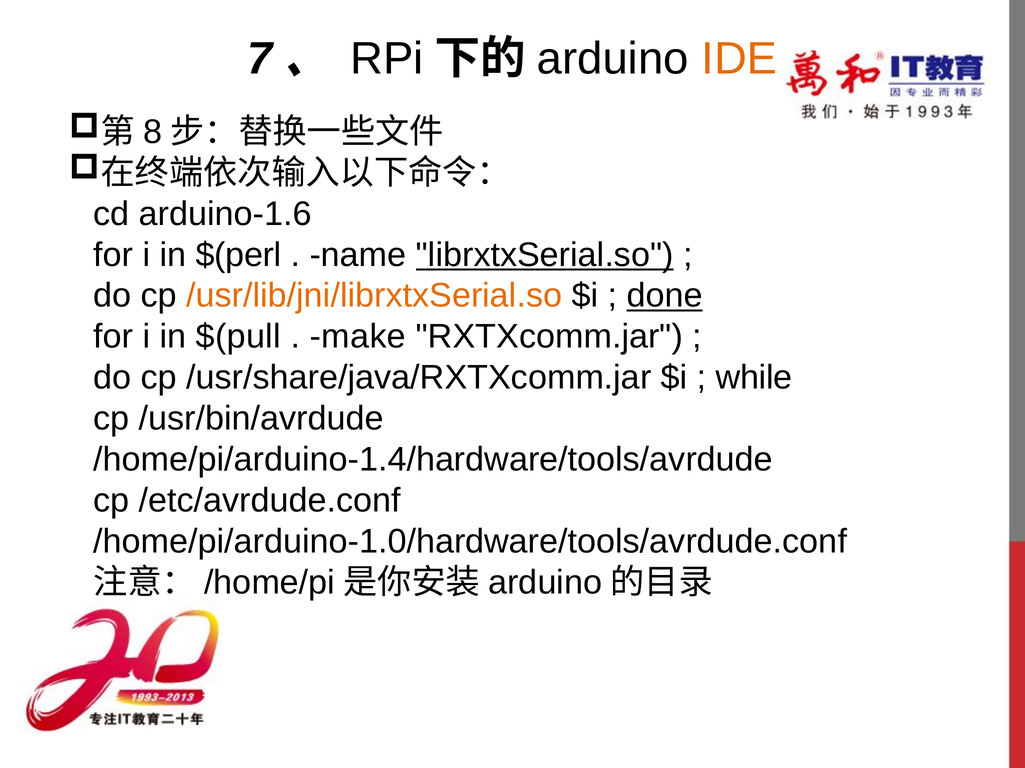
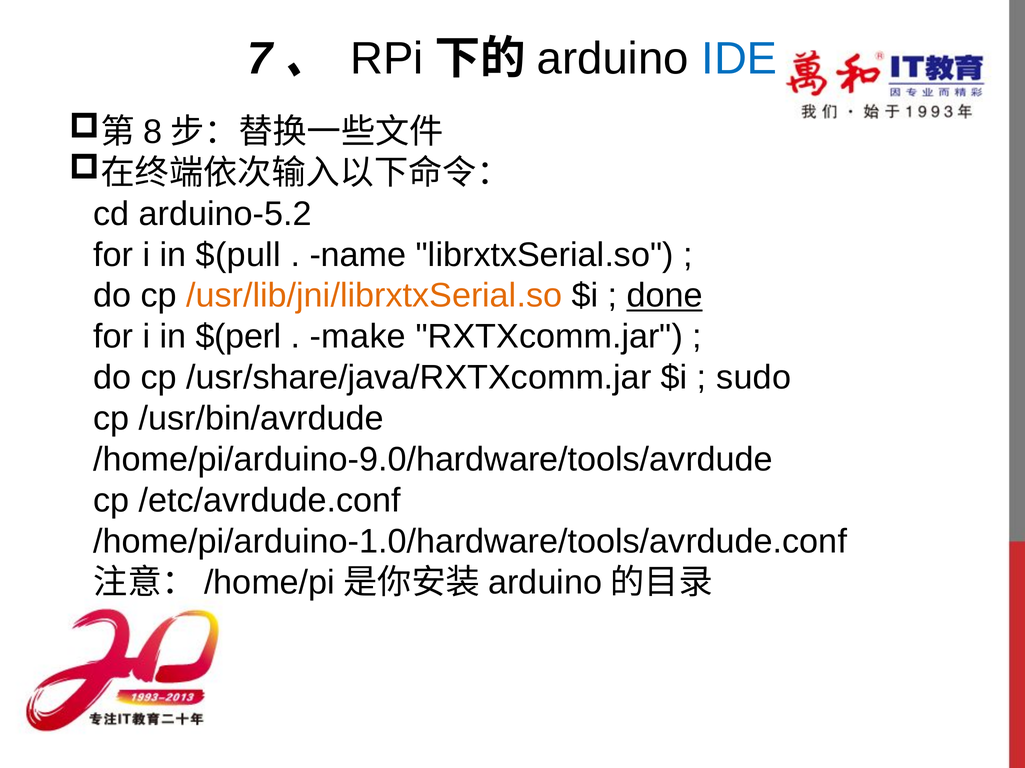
IDE colour: orange -> blue
arduino-1.6: arduino-1.6 -> arduino-5.2
$(perl: $(perl -> $(pull
librxtxSerial.so underline: present -> none
$(pull: $(pull -> $(perl
while: while -> sudo
/home/pi/arduino-1.4/hardware/tools/avrdude: /home/pi/arduino-1.4/hardware/tools/avrdude -> /home/pi/arduino-9.0/hardware/tools/avrdude
